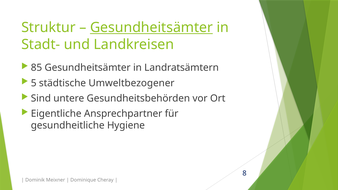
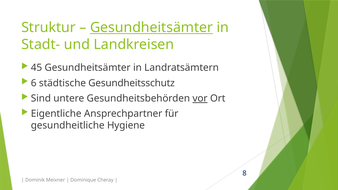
85: 85 -> 45
5: 5 -> 6
Umweltbezogener: Umweltbezogener -> Gesundheitsschutz
vor underline: none -> present
